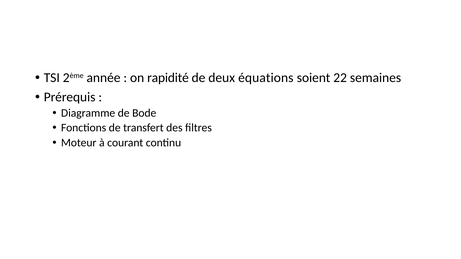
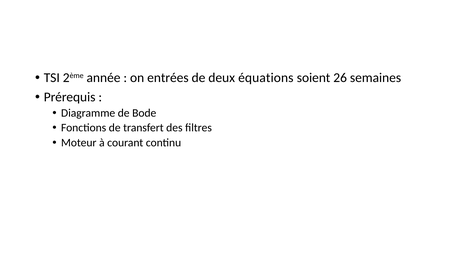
rapidité: rapidité -> entrées
22: 22 -> 26
